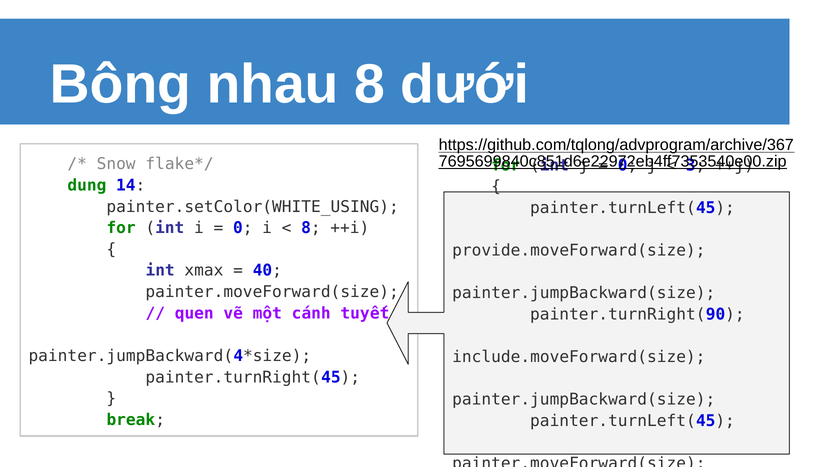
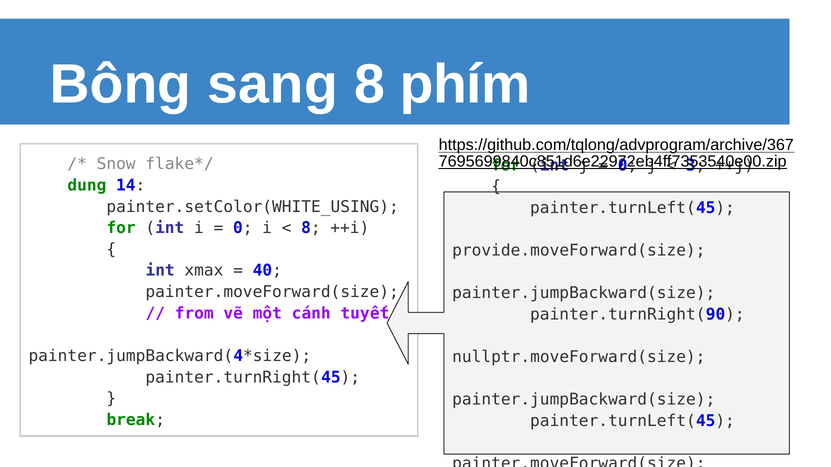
nhau: nhau -> sang
dưới: dưới -> phím
quen: quen -> from
include.moveForward(size: include.moveForward(size -> nullptr.moveForward(size
